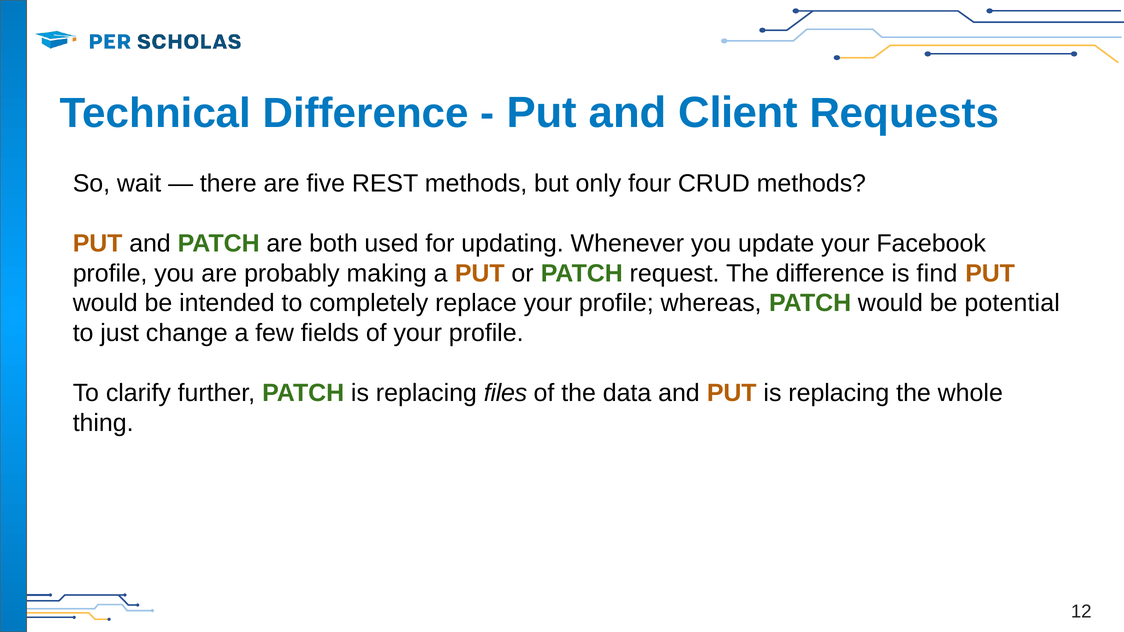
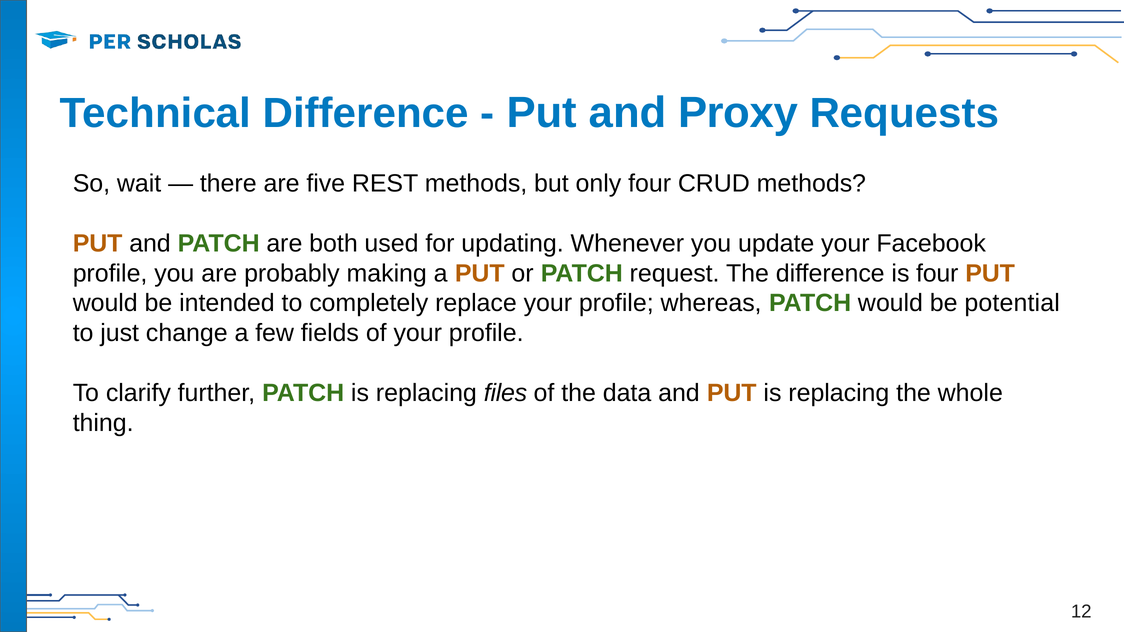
Client: Client -> Proxy
is find: find -> four
